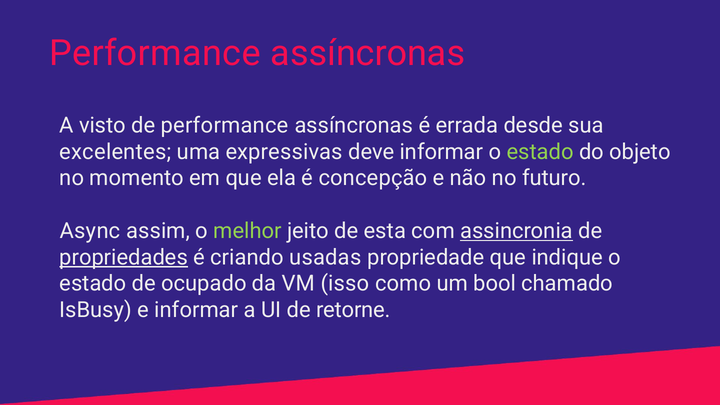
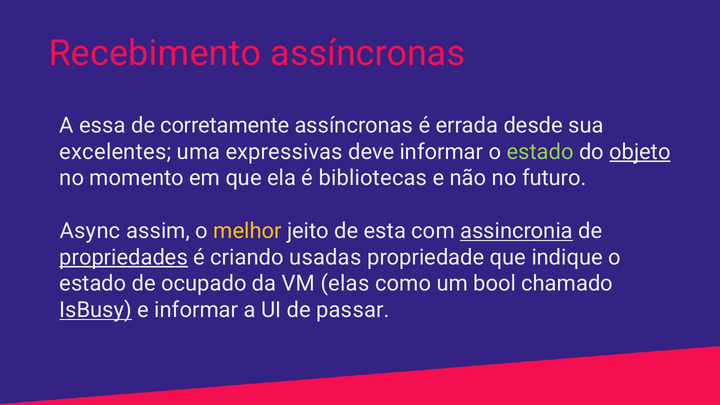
Performance at (155, 54): Performance -> Recebimento
visto: visto -> essa
de performance: performance -> corretamente
objeto underline: none -> present
concepção: concepção -> bibliotecas
melhor colour: light green -> yellow
isso: isso -> elas
IsBusy underline: none -> present
retorne: retorne -> passar
